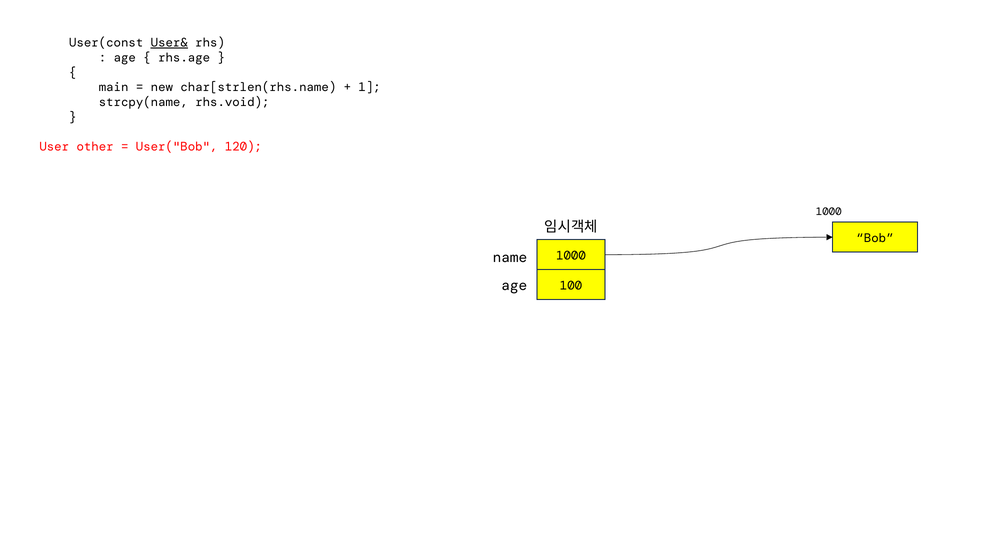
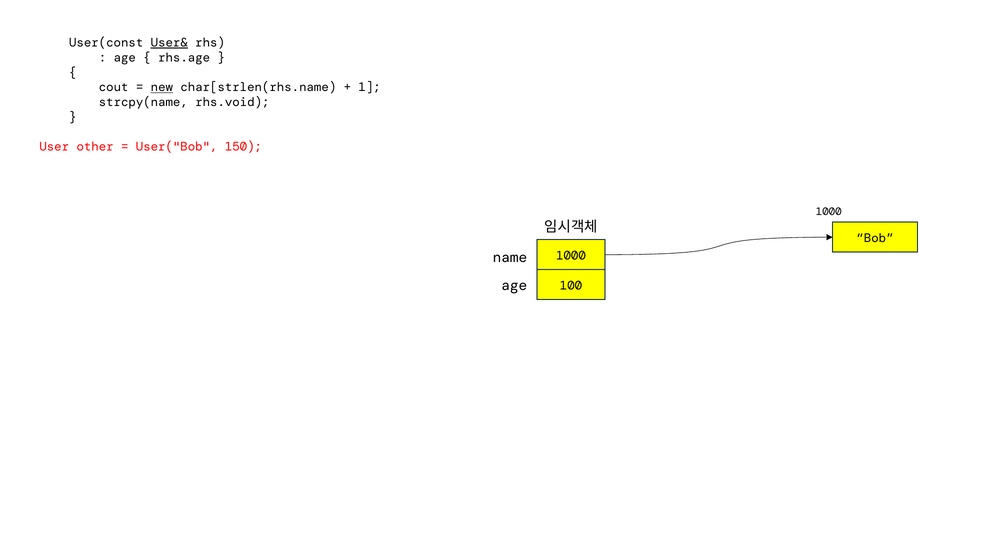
main: main -> cout
new underline: none -> present
120: 120 -> 150
